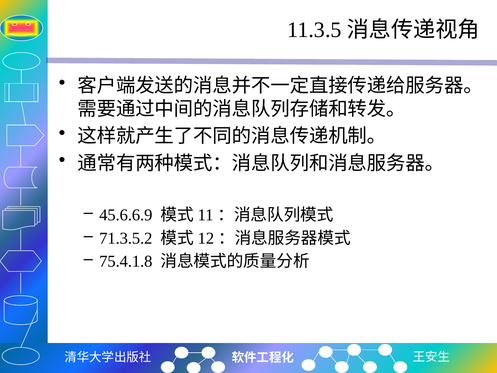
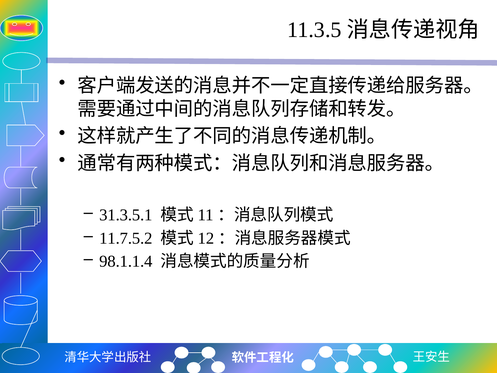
45.6.6.9: 45.6.6.9 -> 31.3.5.1
71.3.5.2: 71.3.5.2 -> 11.7.5.2
75.4.1.8: 75.4.1.8 -> 98.1.1.4
